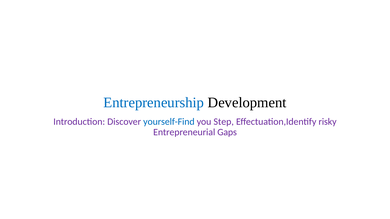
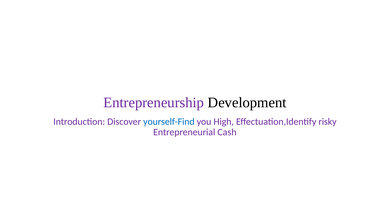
Entrepreneurship colour: blue -> purple
Step: Step -> High
Gaps: Gaps -> Cash
